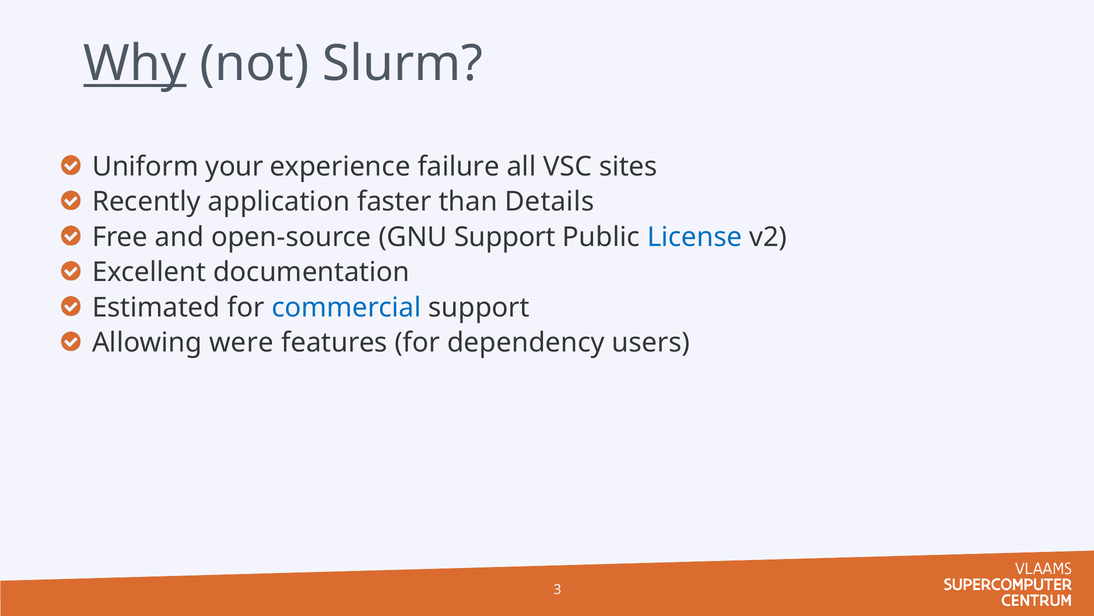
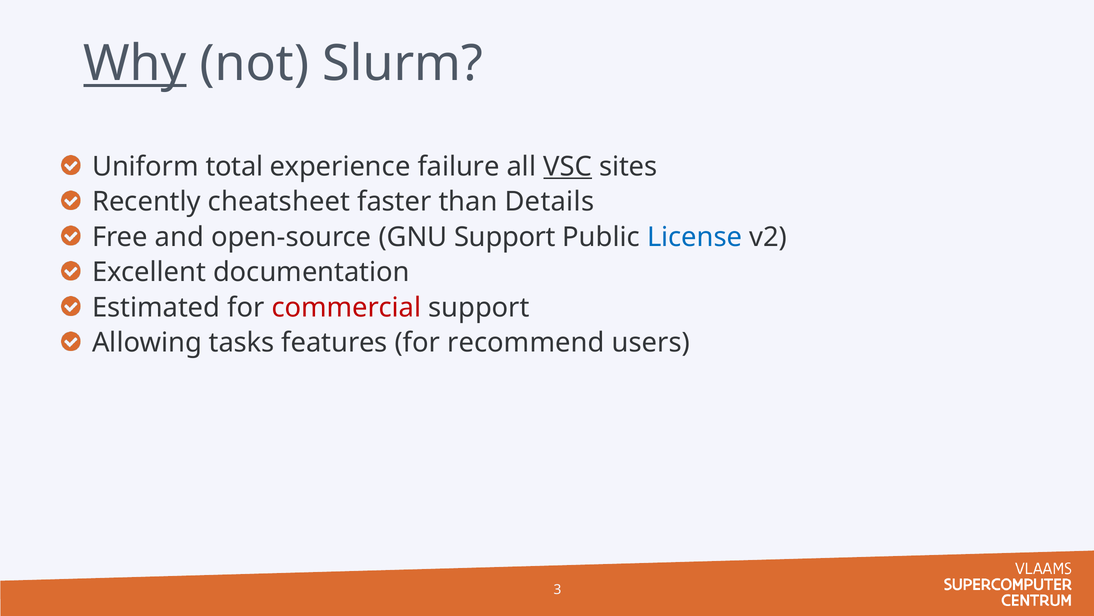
your: your -> total
VSC underline: none -> present
application: application -> cheatsheet
commercial colour: blue -> red
were: were -> tasks
dependency: dependency -> recommend
